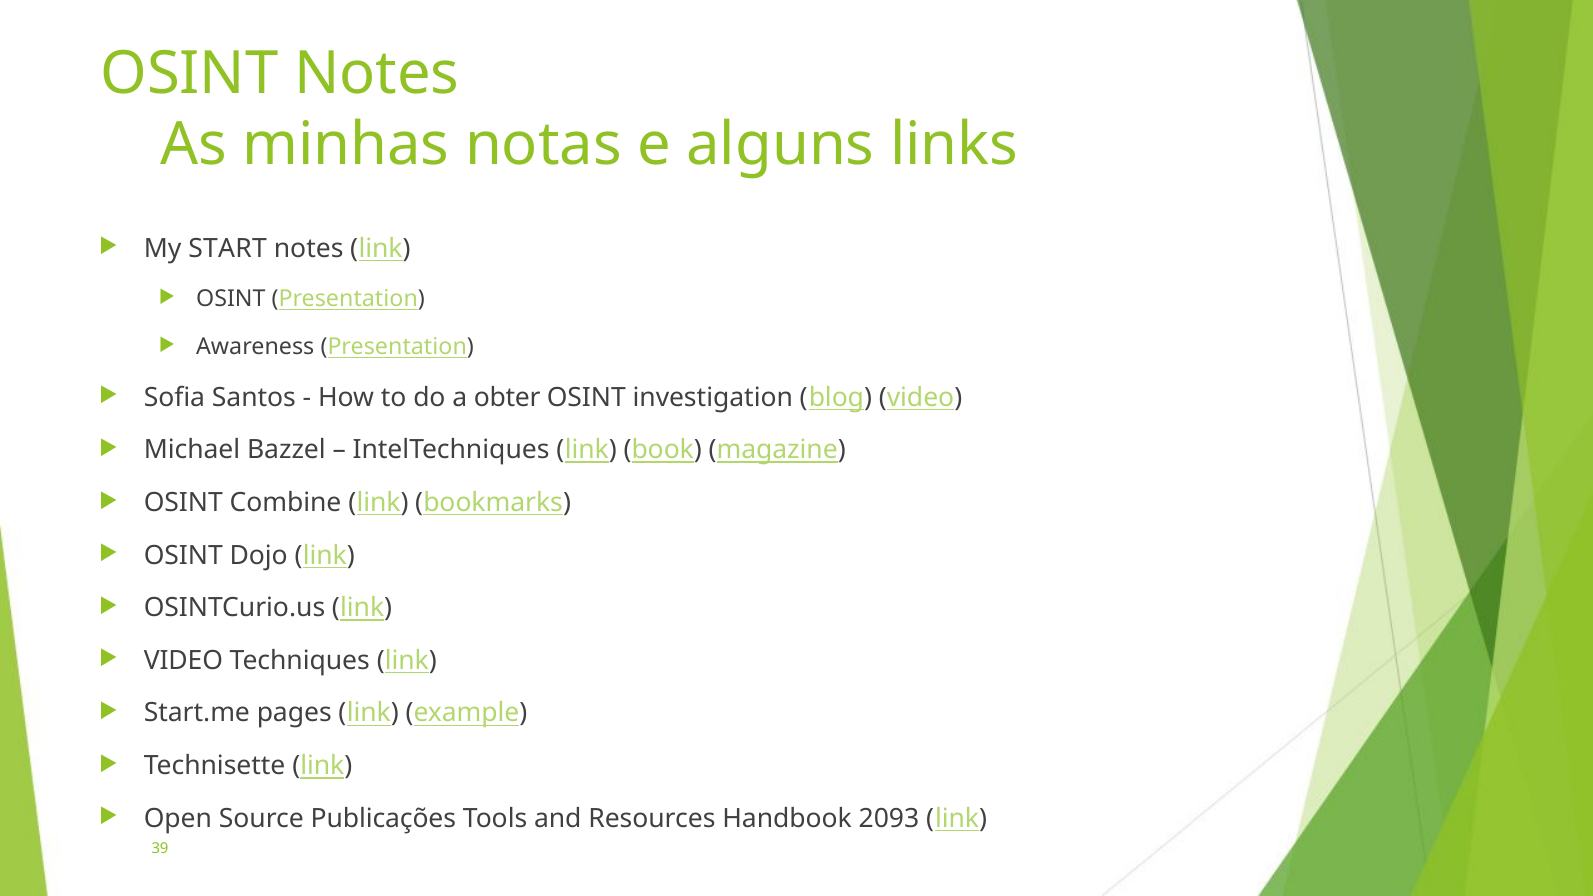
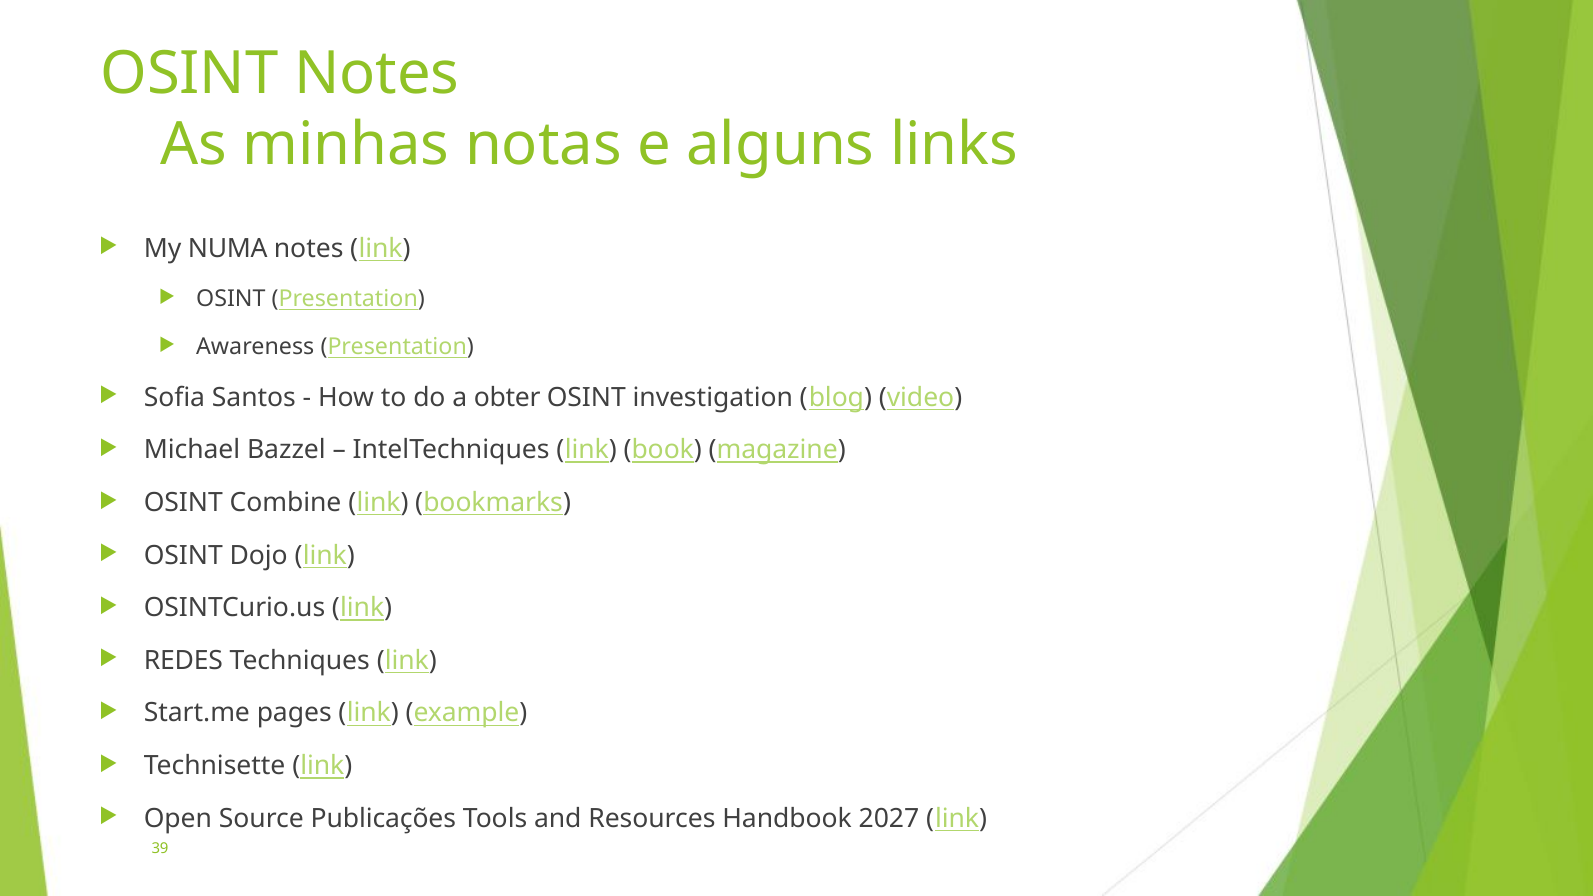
START: START -> NUMA
VIDEO at (183, 661): VIDEO -> REDES
2093: 2093 -> 2027
